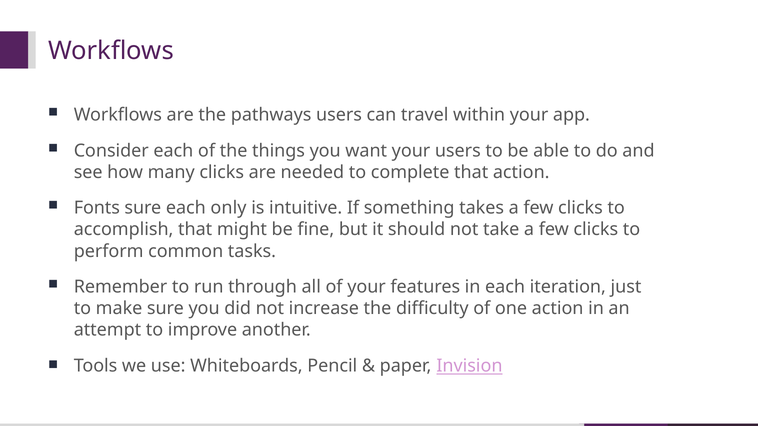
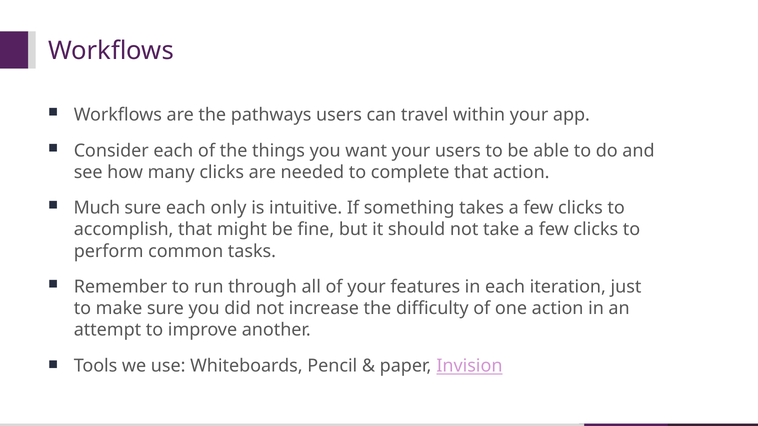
Fonts: Fonts -> Much
